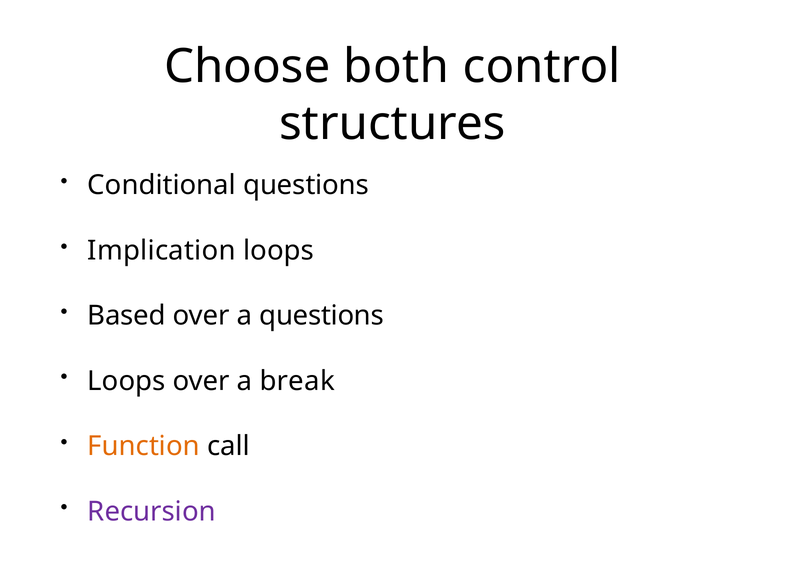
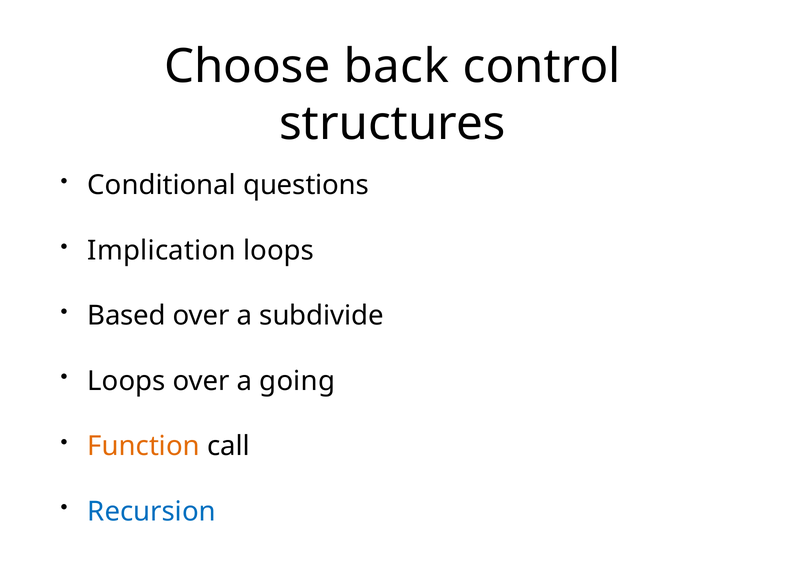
both: both -> back
a questions: questions -> subdivide
break: break -> going
Recursion colour: purple -> blue
